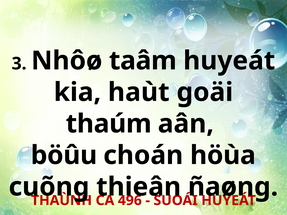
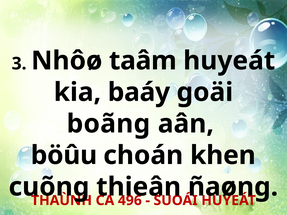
haùt: haùt -> baáy
thaúm: thaúm -> boãng
höùa: höùa -> khen
